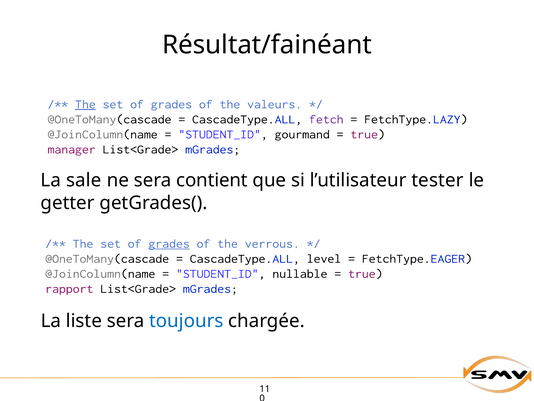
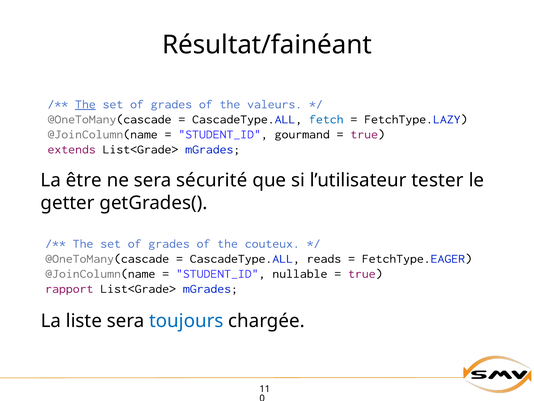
fetch colour: purple -> blue
manager: manager -> extends
sale: sale -> être
contient: contient -> sécurité
grades at (169, 243) underline: present -> none
verrous: verrous -> couteux
level: level -> reads
